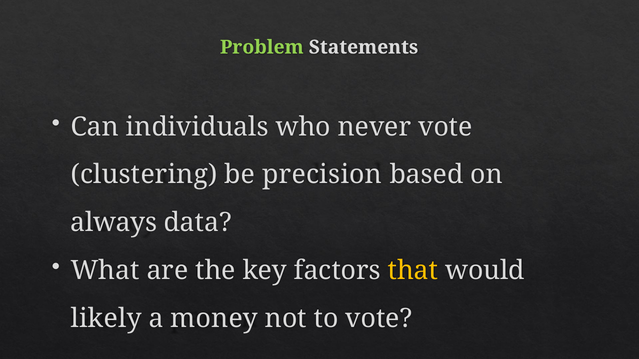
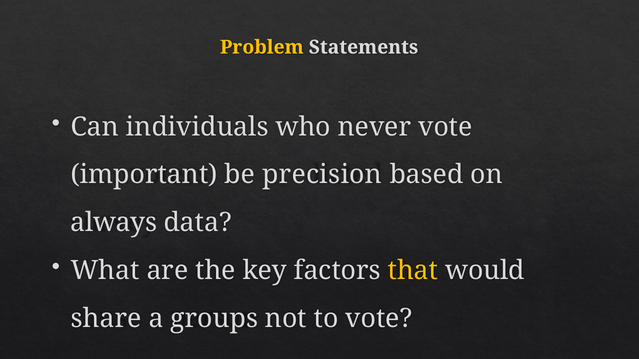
Problem colour: light green -> yellow
clustering: clustering -> important
likely: likely -> share
money: money -> groups
